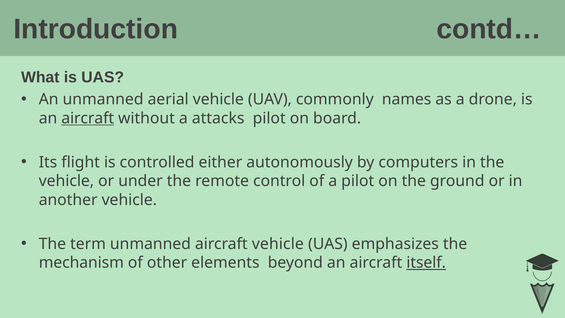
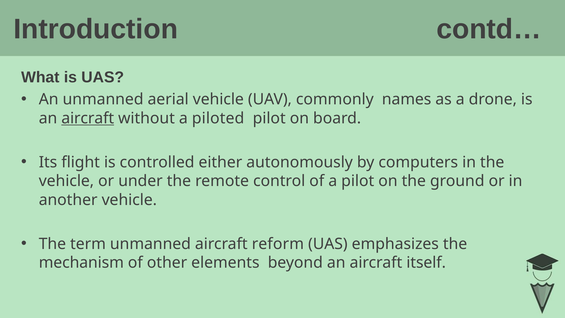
attacks: attacks -> piloted
aircraft vehicle: vehicle -> reform
itself underline: present -> none
